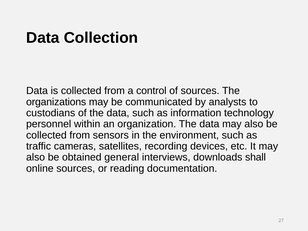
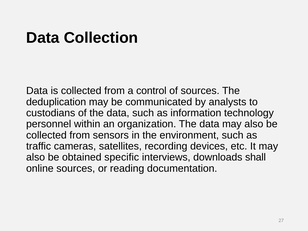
organizations: organizations -> deduplication
general: general -> specific
